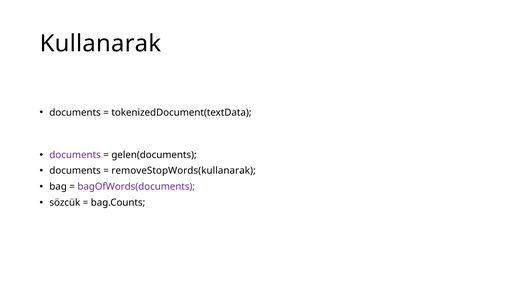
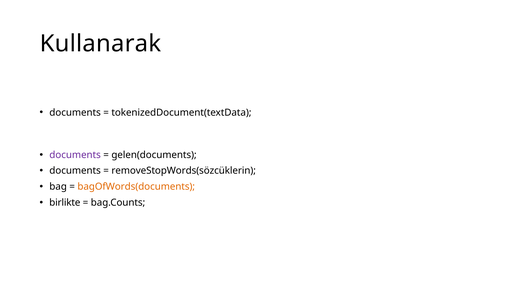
removeStopWords(kullanarak: removeStopWords(kullanarak -> removeStopWords(sözcüklerin
bagOfWords(documents colour: purple -> orange
sözcük: sözcük -> birlikte
